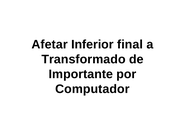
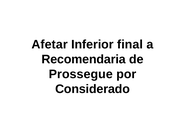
Transformado: Transformado -> Recomendaria
Importante: Importante -> Prossegue
Computador: Computador -> Considerado
